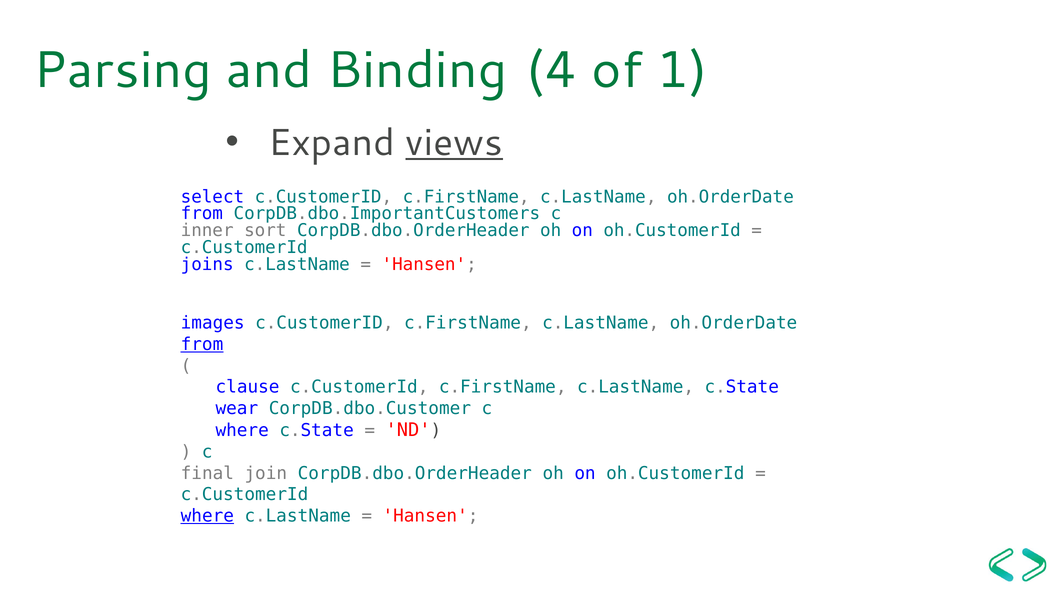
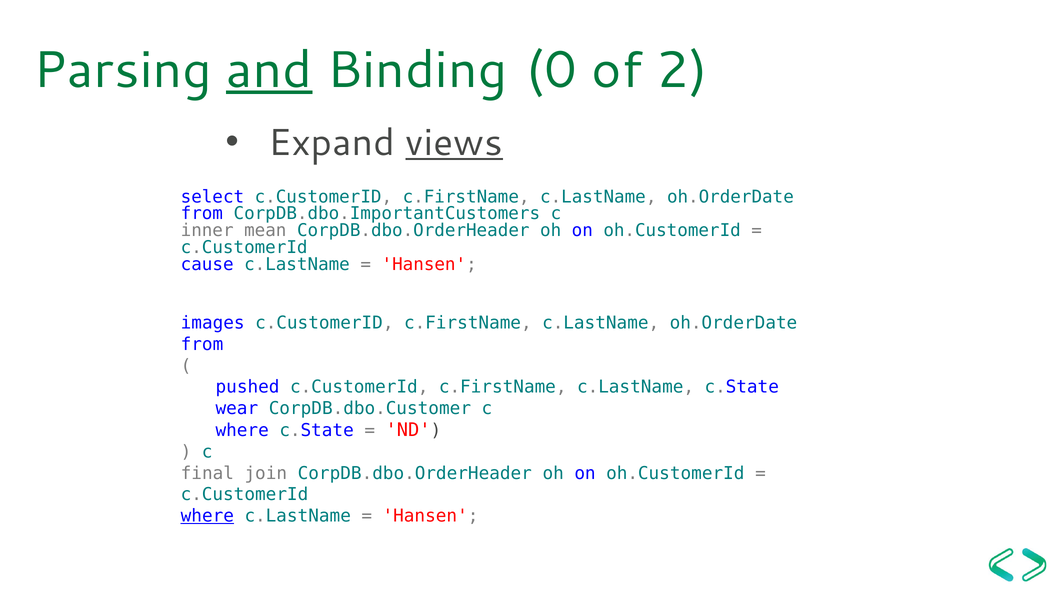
and underline: none -> present
4: 4 -> 0
1: 1 -> 2
sort: sort -> mean
joins: joins -> cause
from at (202, 344) underline: present -> none
clause: clause -> pushed
